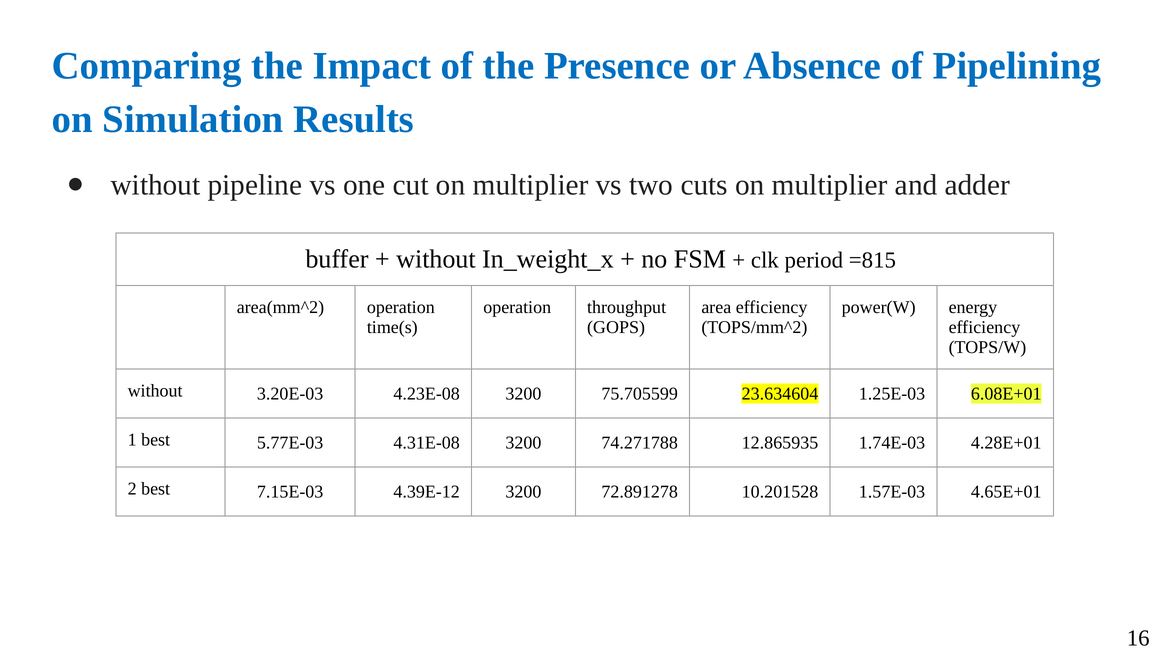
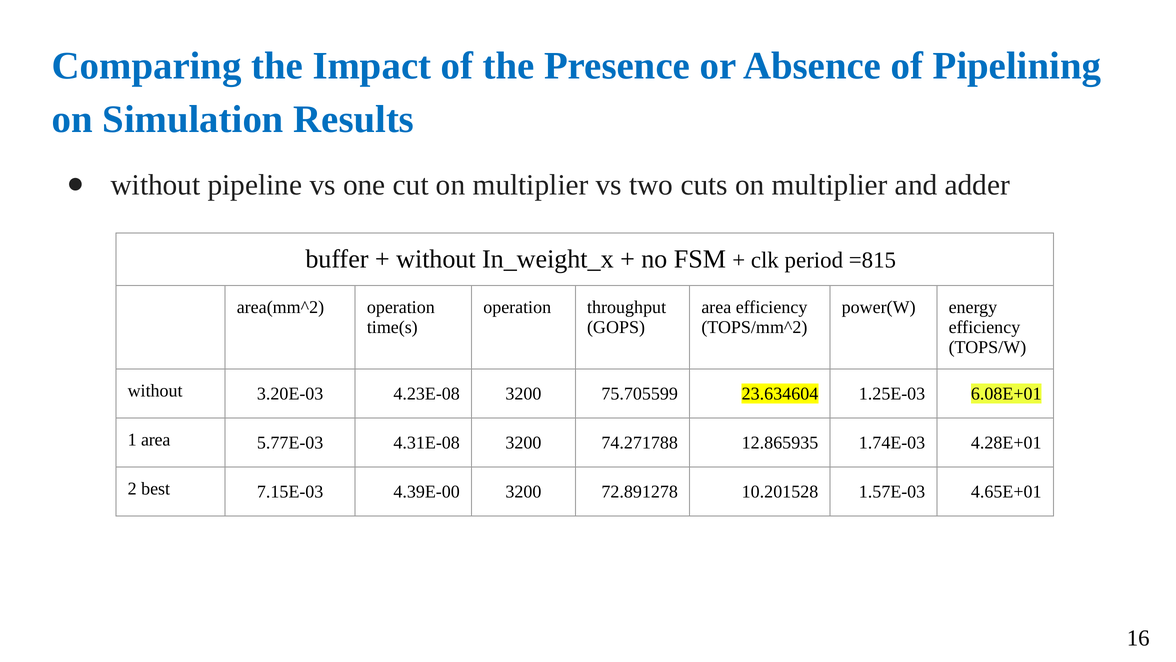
1 best: best -> area
4.39E-12: 4.39E-12 -> 4.39E-00
